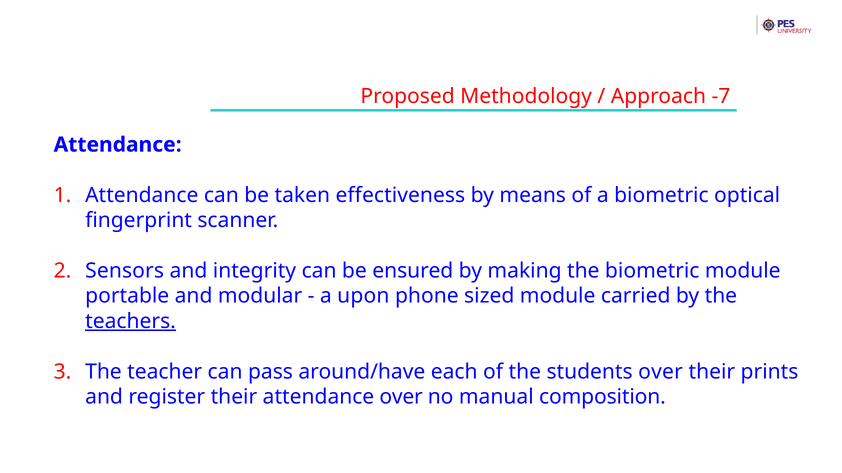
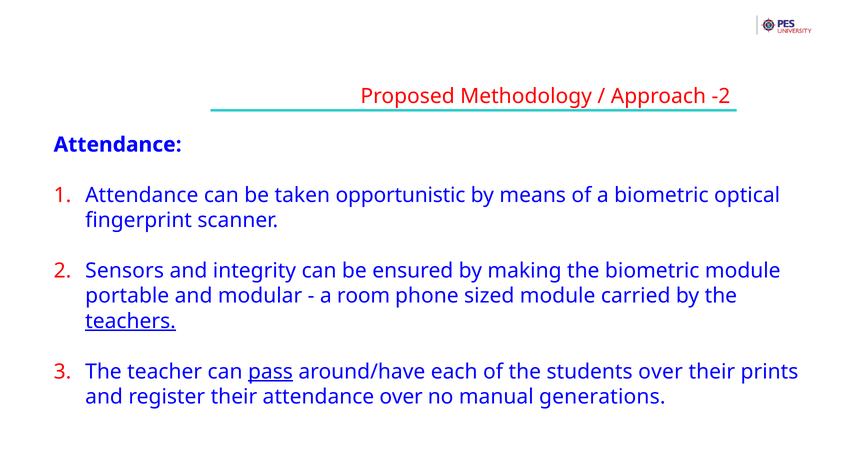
-7: -7 -> -2
effectiveness: effectiveness -> opportunistic
upon: upon -> room
pass underline: none -> present
composition: composition -> generations
